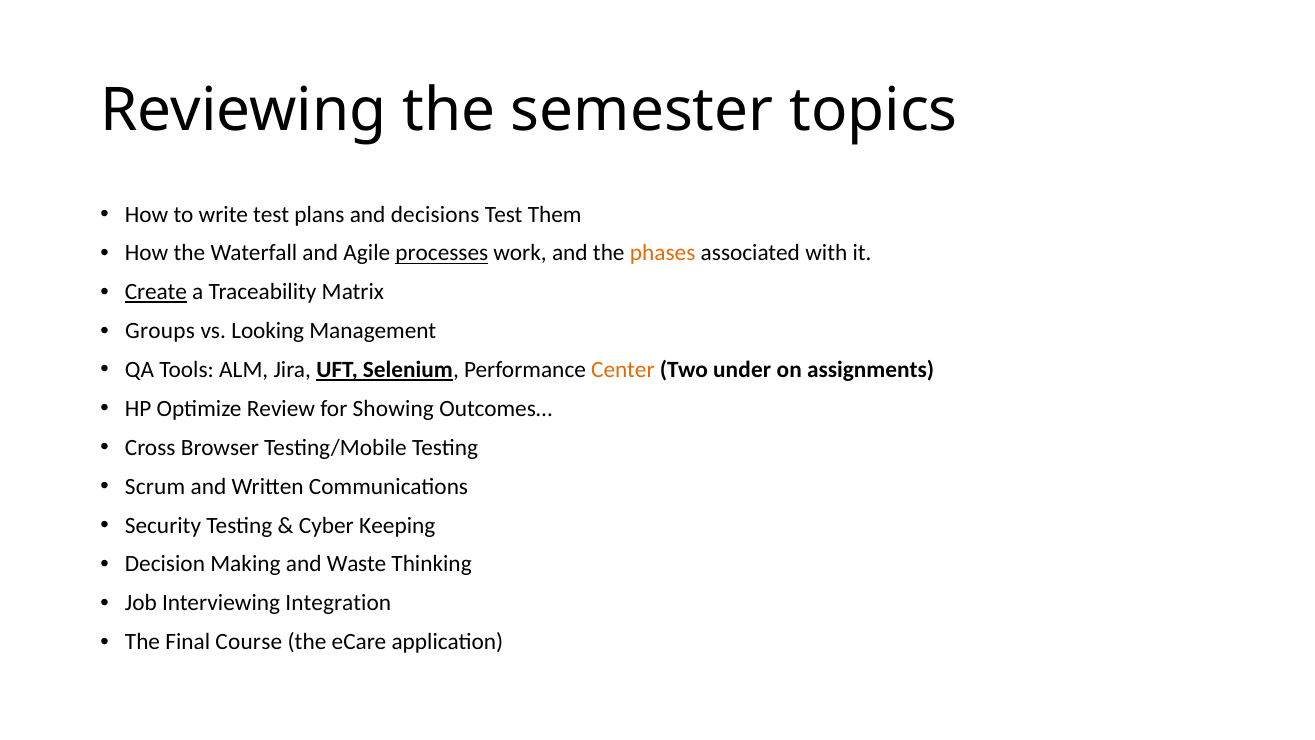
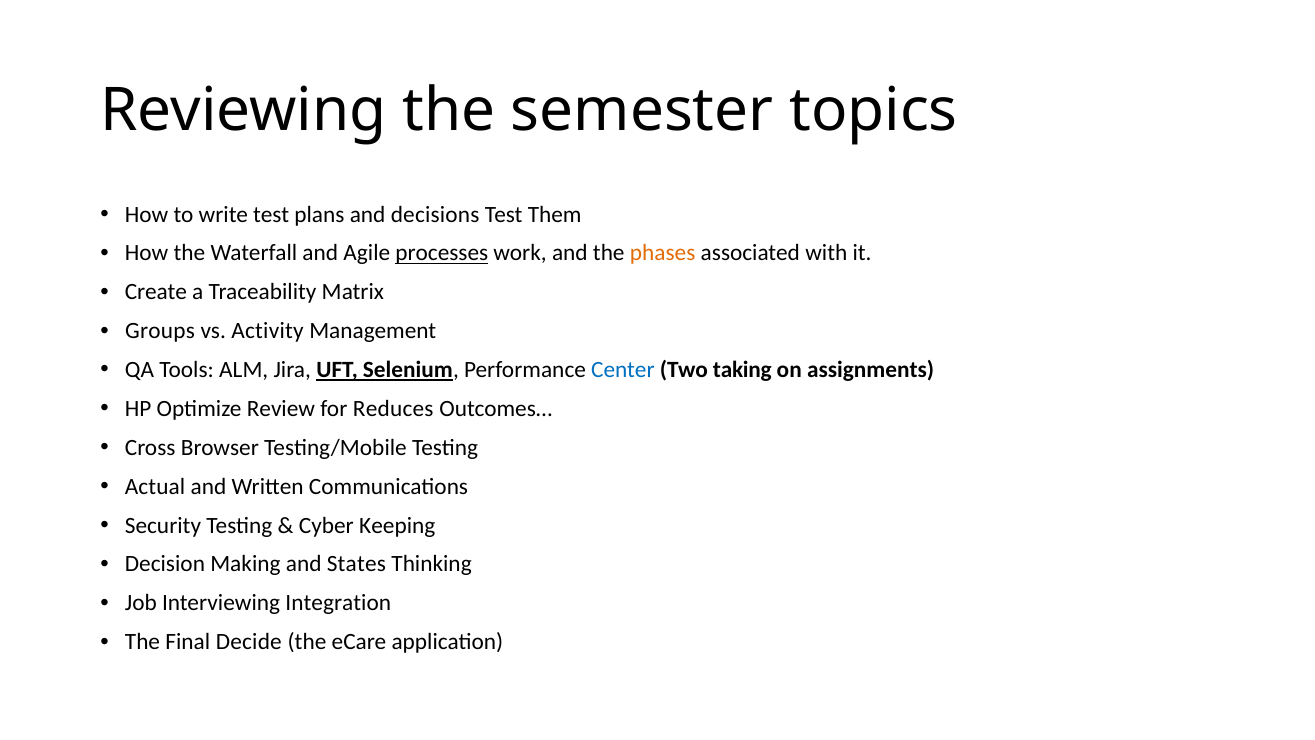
Create underline: present -> none
Looking: Looking -> Activity
Center colour: orange -> blue
under: under -> taking
Showing: Showing -> Reduces
Scrum: Scrum -> Actual
Waste: Waste -> States
Course: Course -> Decide
